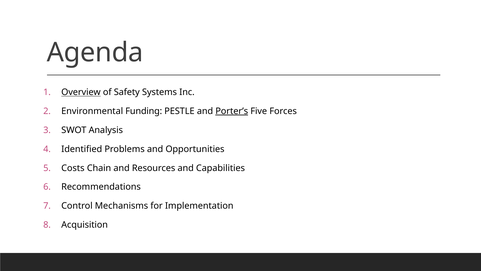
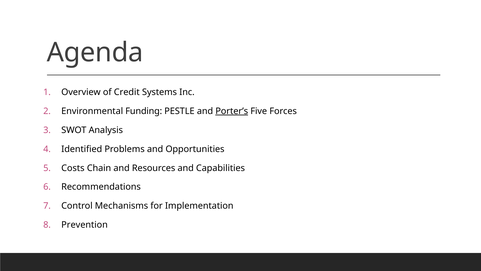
Overview underline: present -> none
Safety: Safety -> Credit
Acquisition: Acquisition -> Prevention
